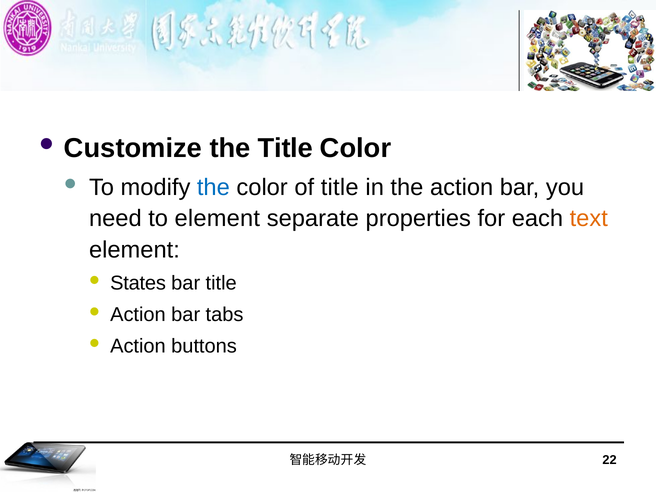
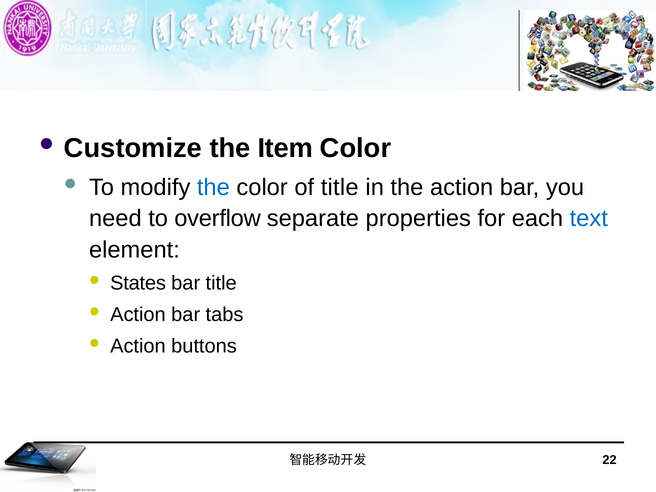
the Title: Title -> Item
to element: element -> overflow
text colour: orange -> blue
